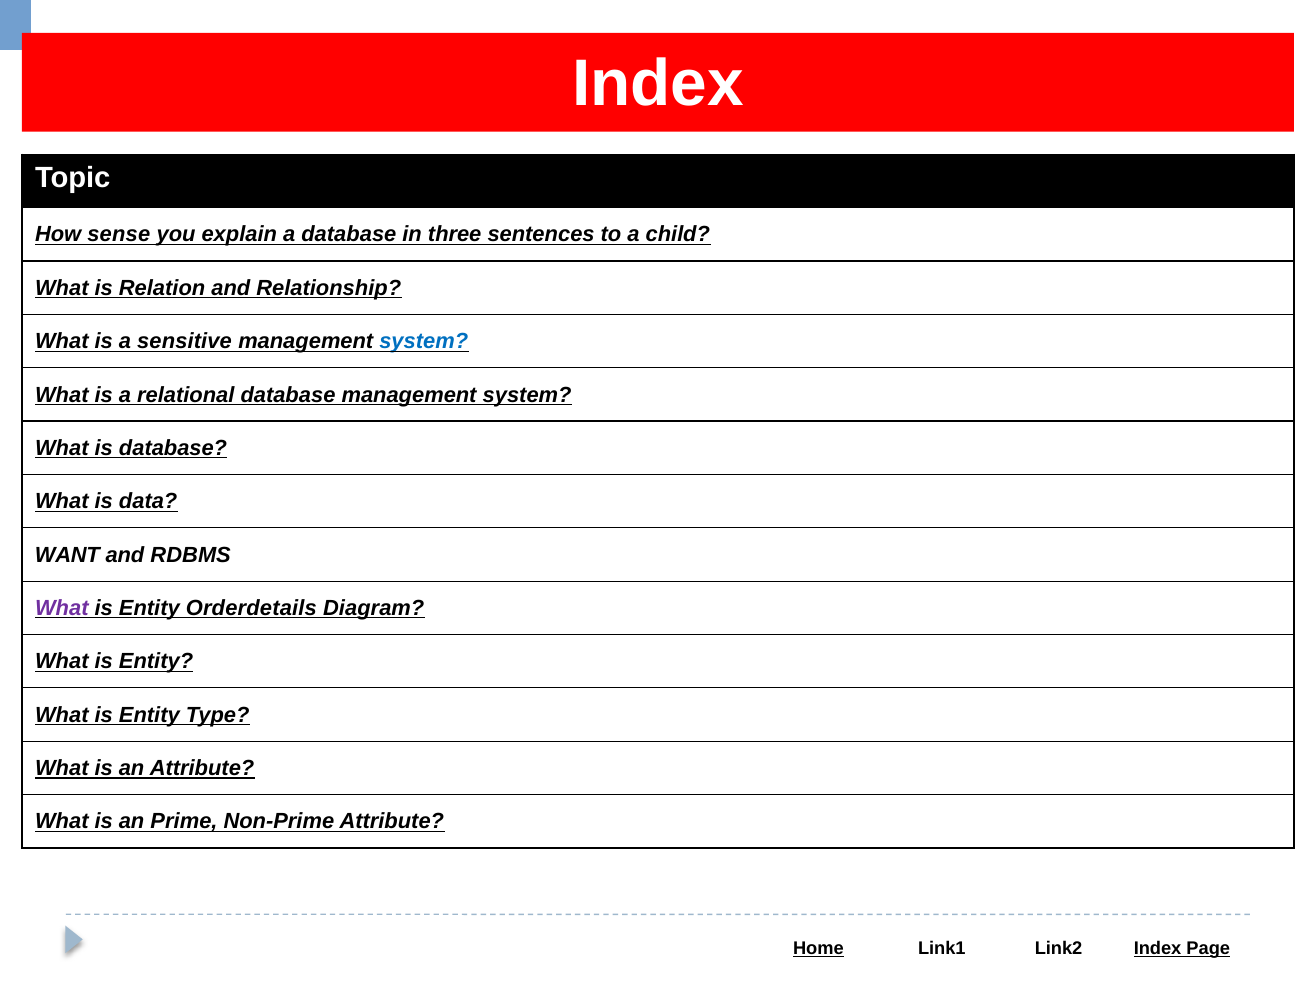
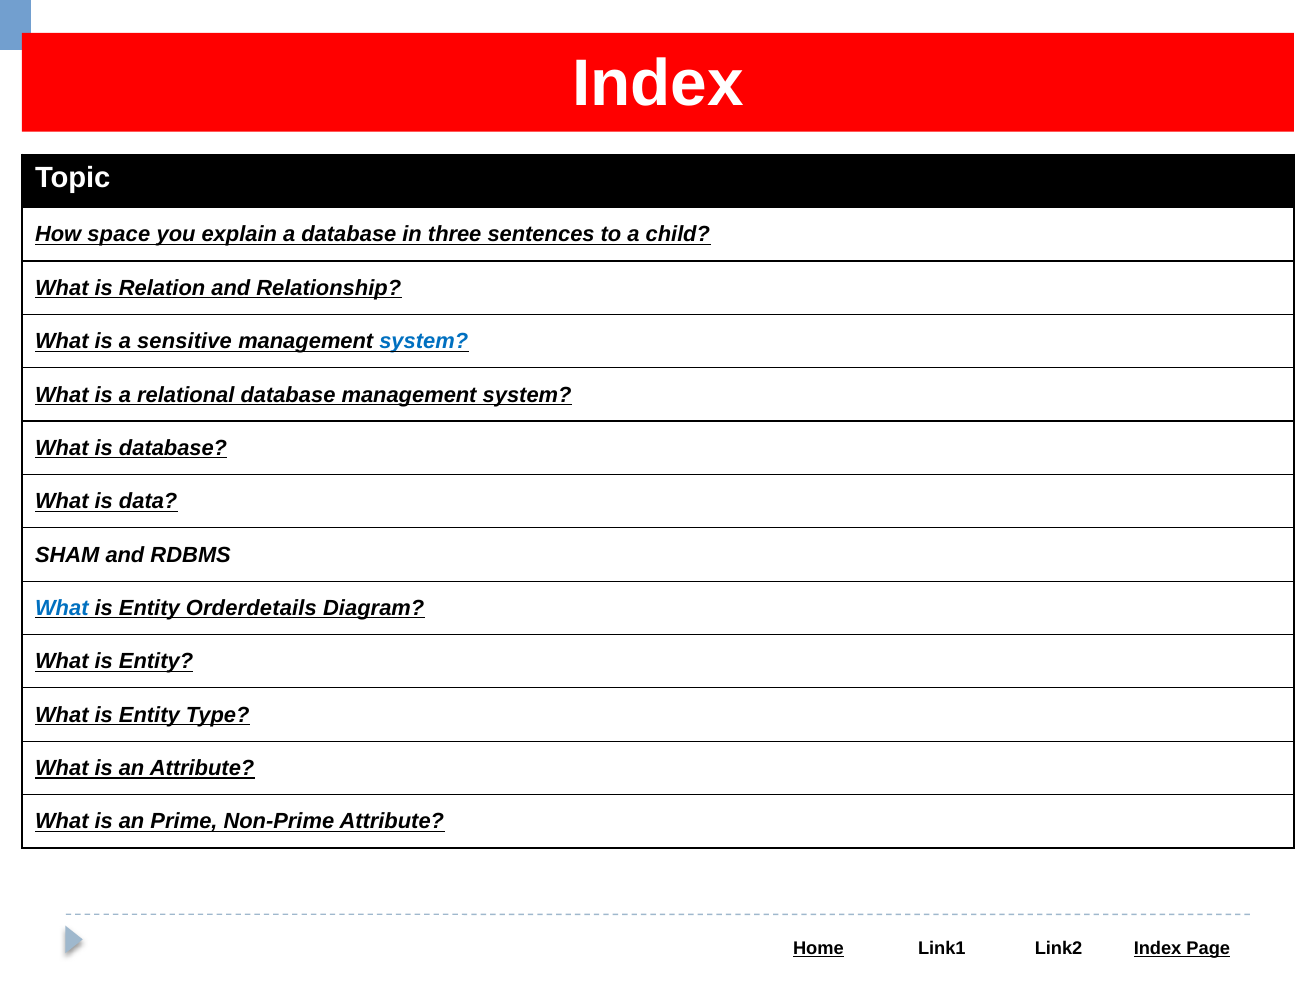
sense: sense -> space
WANT: WANT -> SHAM
What at (62, 608) colour: purple -> blue
